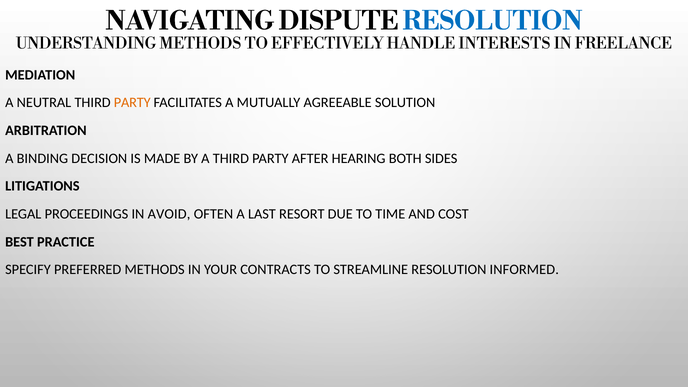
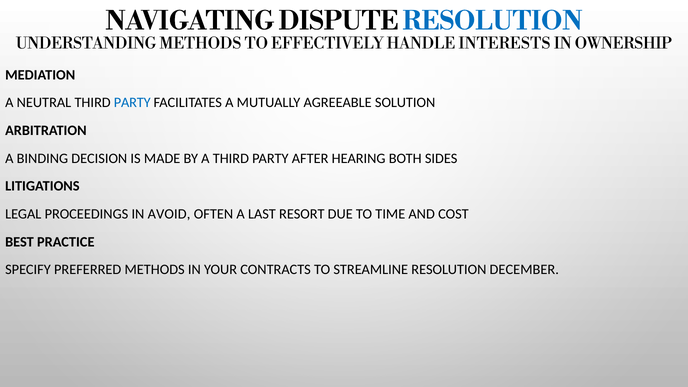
FREELANCE: FREELANCE -> OWNERSHIP
PARTY at (132, 103) colour: orange -> blue
INFORMED: INFORMED -> DECEMBER
